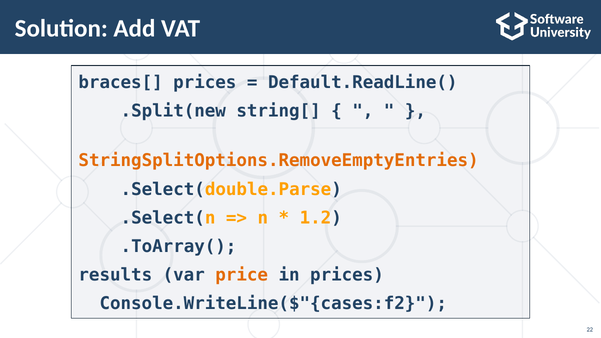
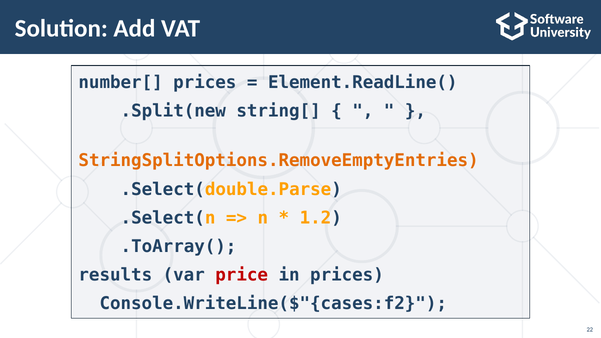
braces[: braces[ -> number[
Default.ReadLine(: Default.ReadLine( -> Element.ReadLine(
price colour: orange -> red
